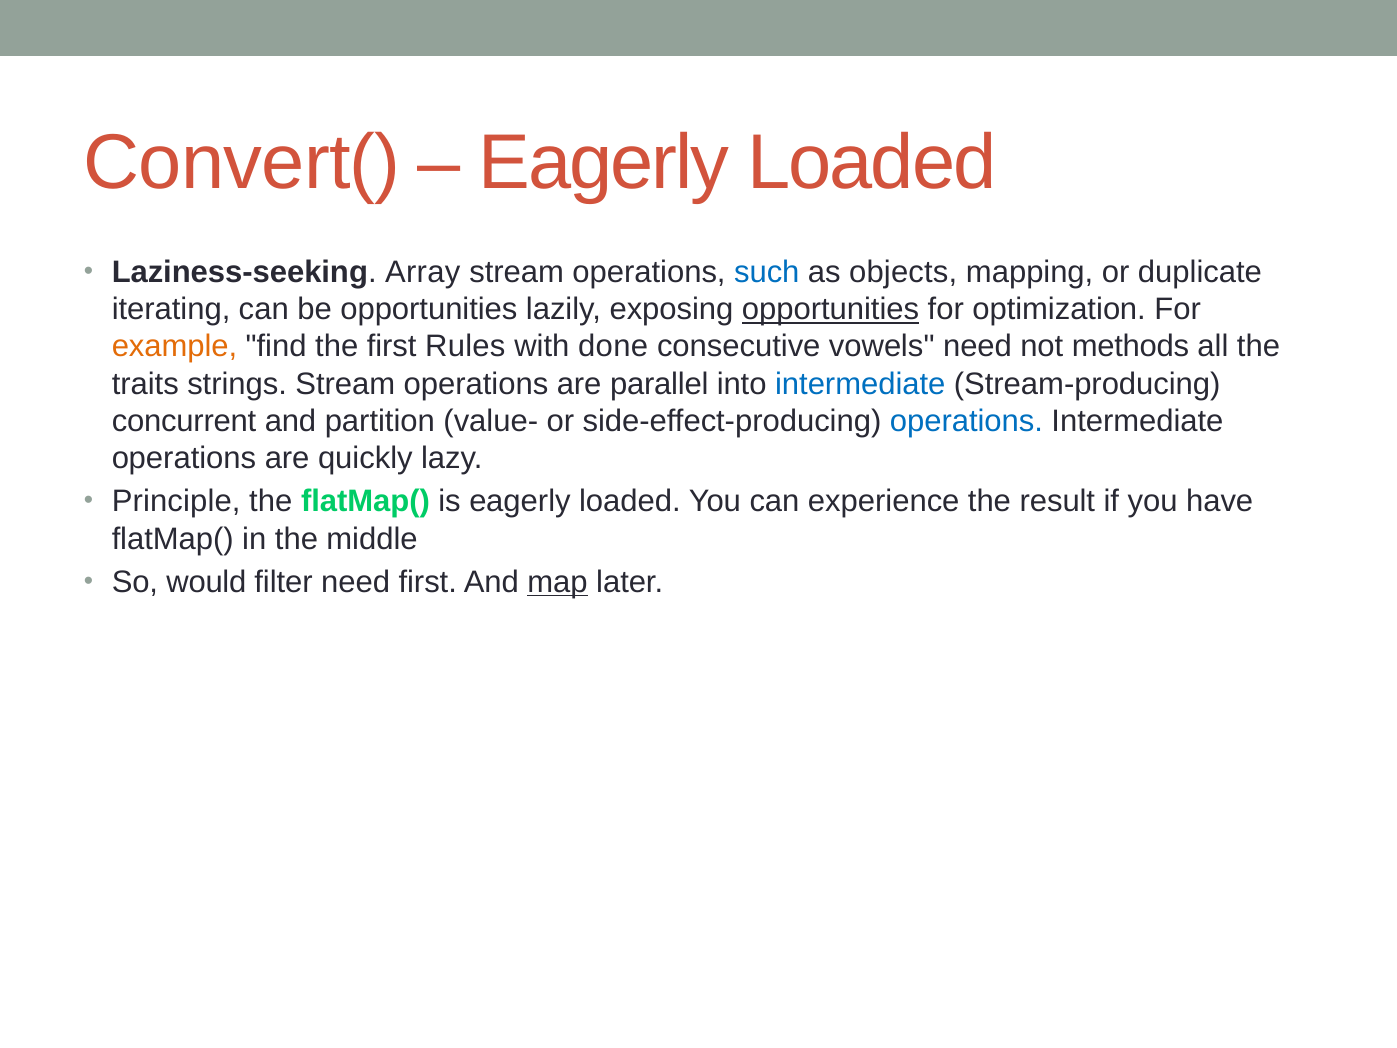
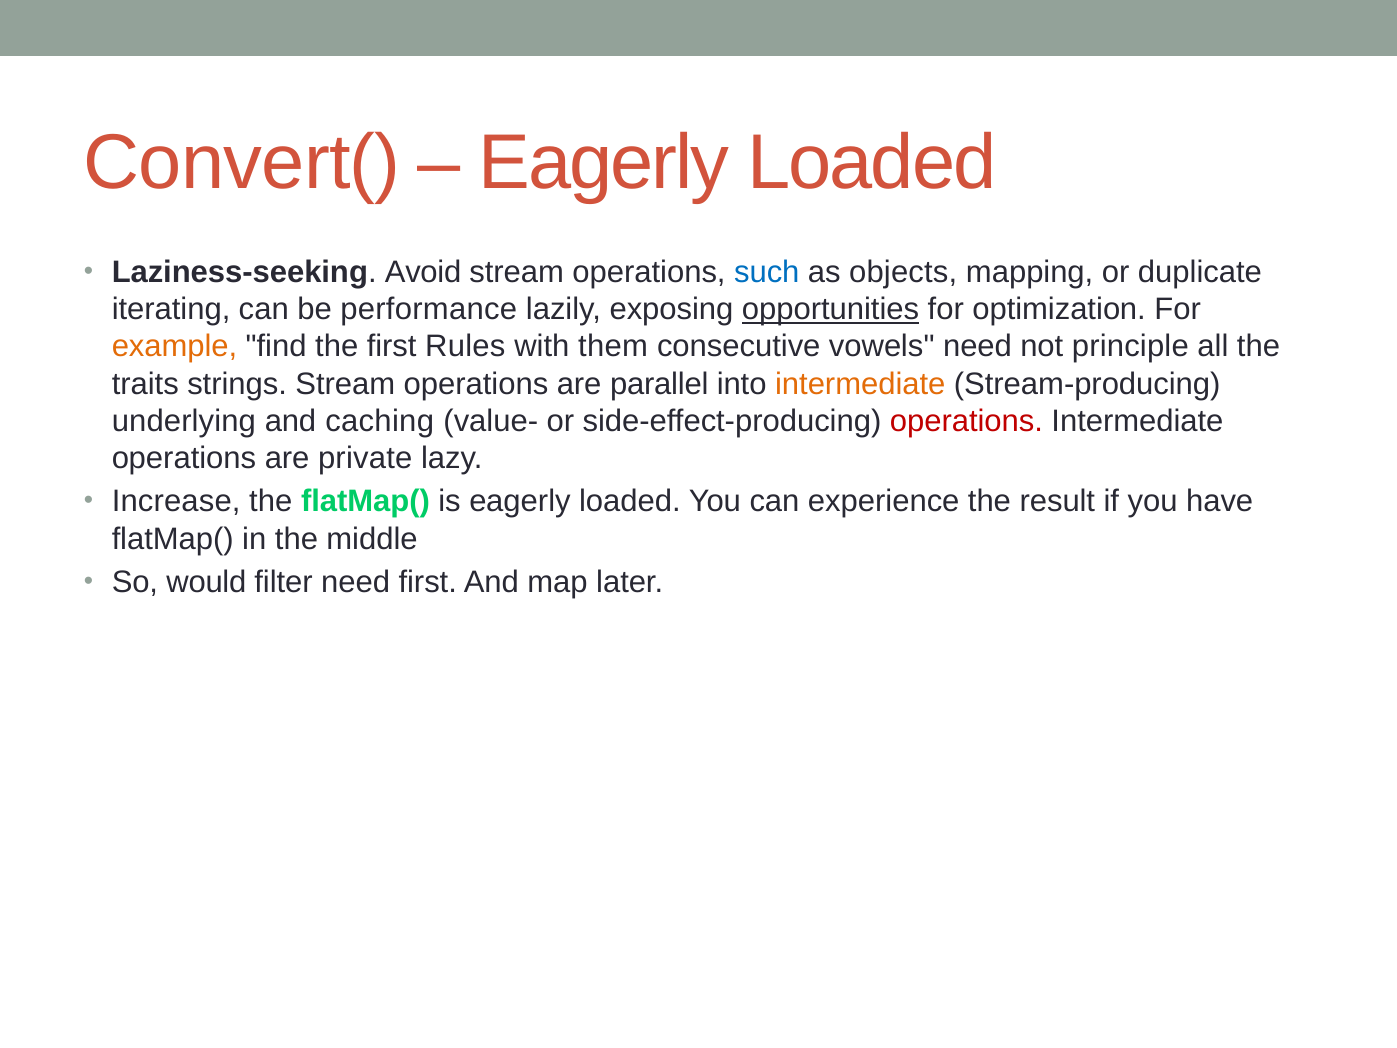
Array: Array -> Avoid
be opportunities: opportunities -> performance
done: done -> them
methods: methods -> principle
intermediate at (860, 384) colour: blue -> orange
concurrent: concurrent -> underlying
partition: partition -> caching
operations at (966, 421) colour: blue -> red
quickly: quickly -> private
Principle: Principle -> Increase
map underline: present -> none
